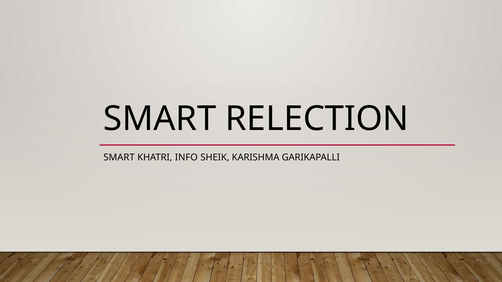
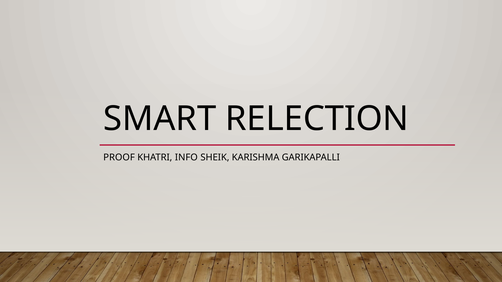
SMART at (119, 158): SMART -> PROOF
